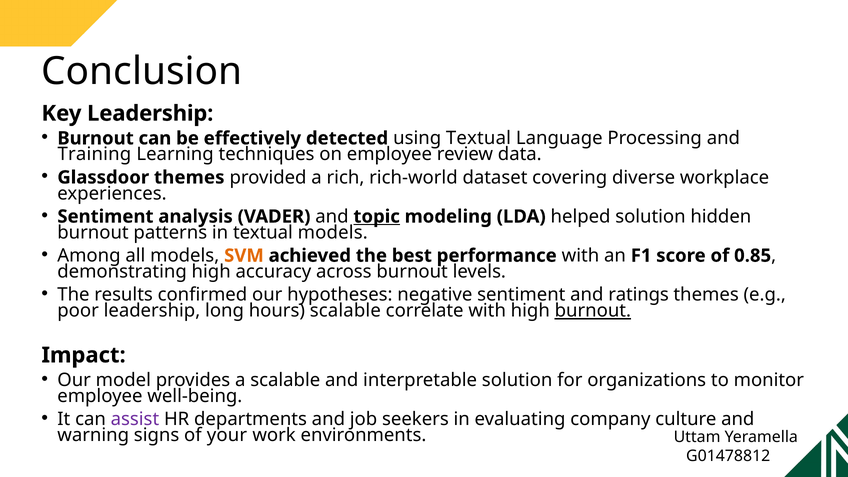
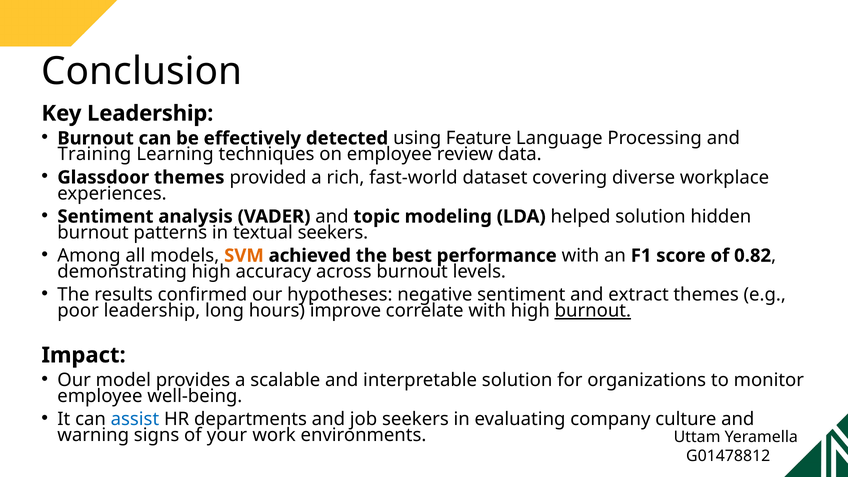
using Textual: Textual -> Feature
rich-world: rich-world -> fast-world
topic underline: present -> none
textual models: models -> seekers
0.85: 0.85 -> 0.82
ratings: ratings -> extract
hours scalable: scalable -> improve
assist colour: purple -> blue
